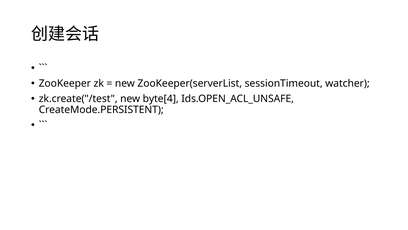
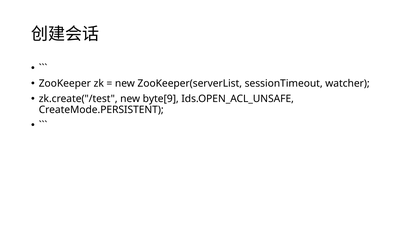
byte[4: byte[4 -> byte[9
